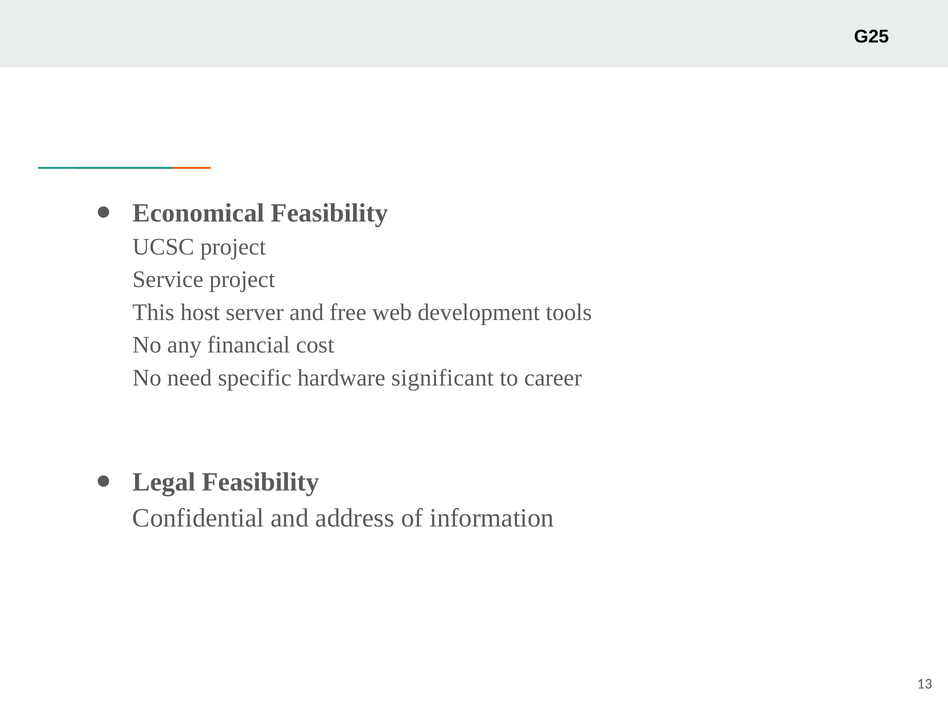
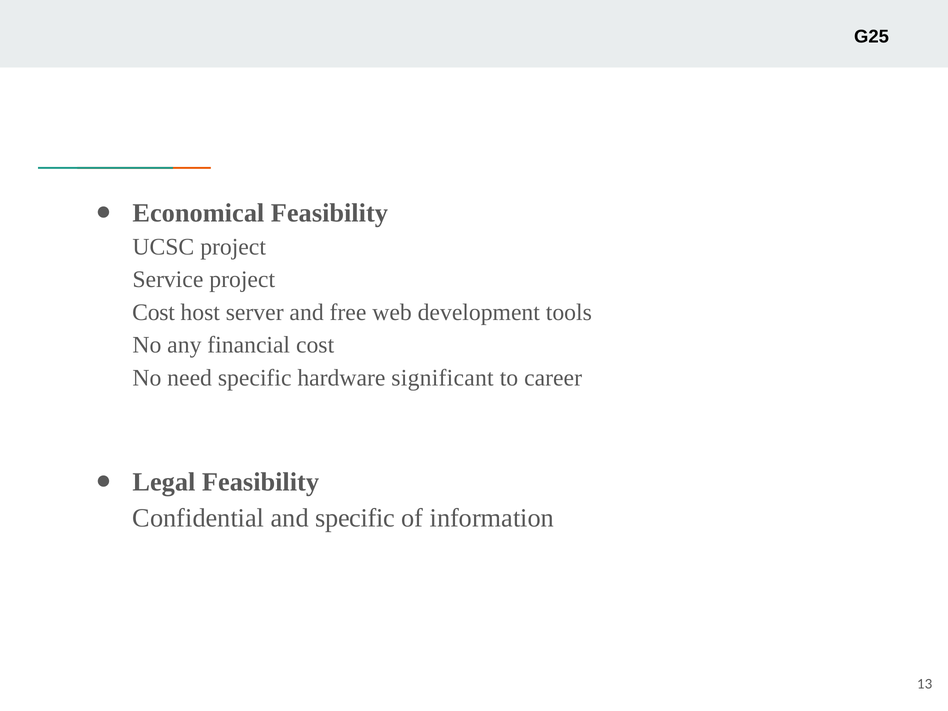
This at (153, 312): This -> Cost
and address: address -> specific
